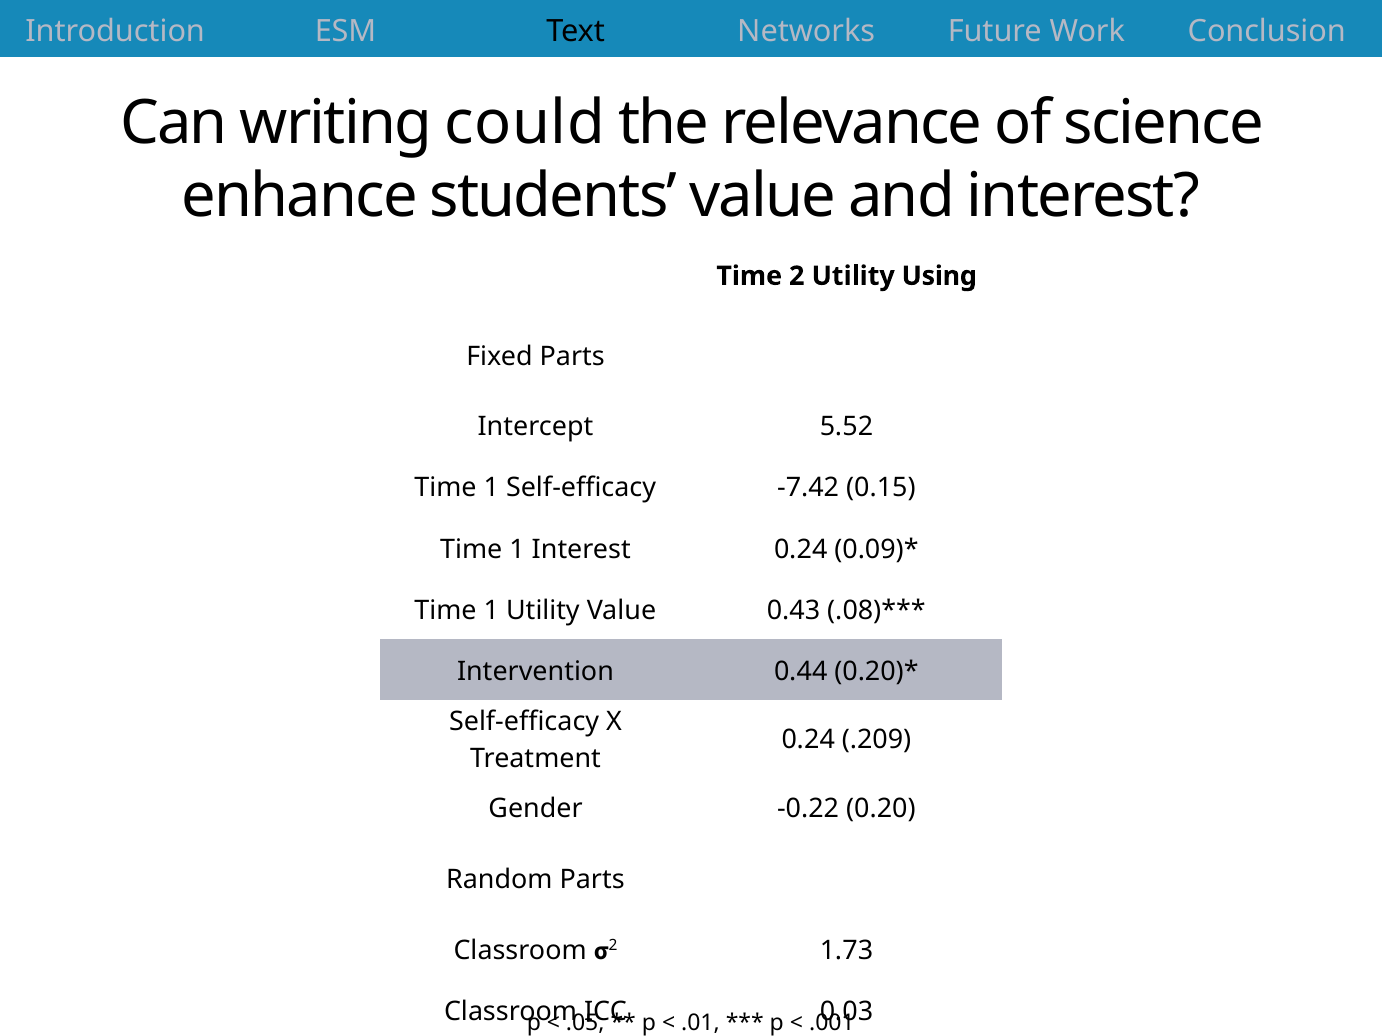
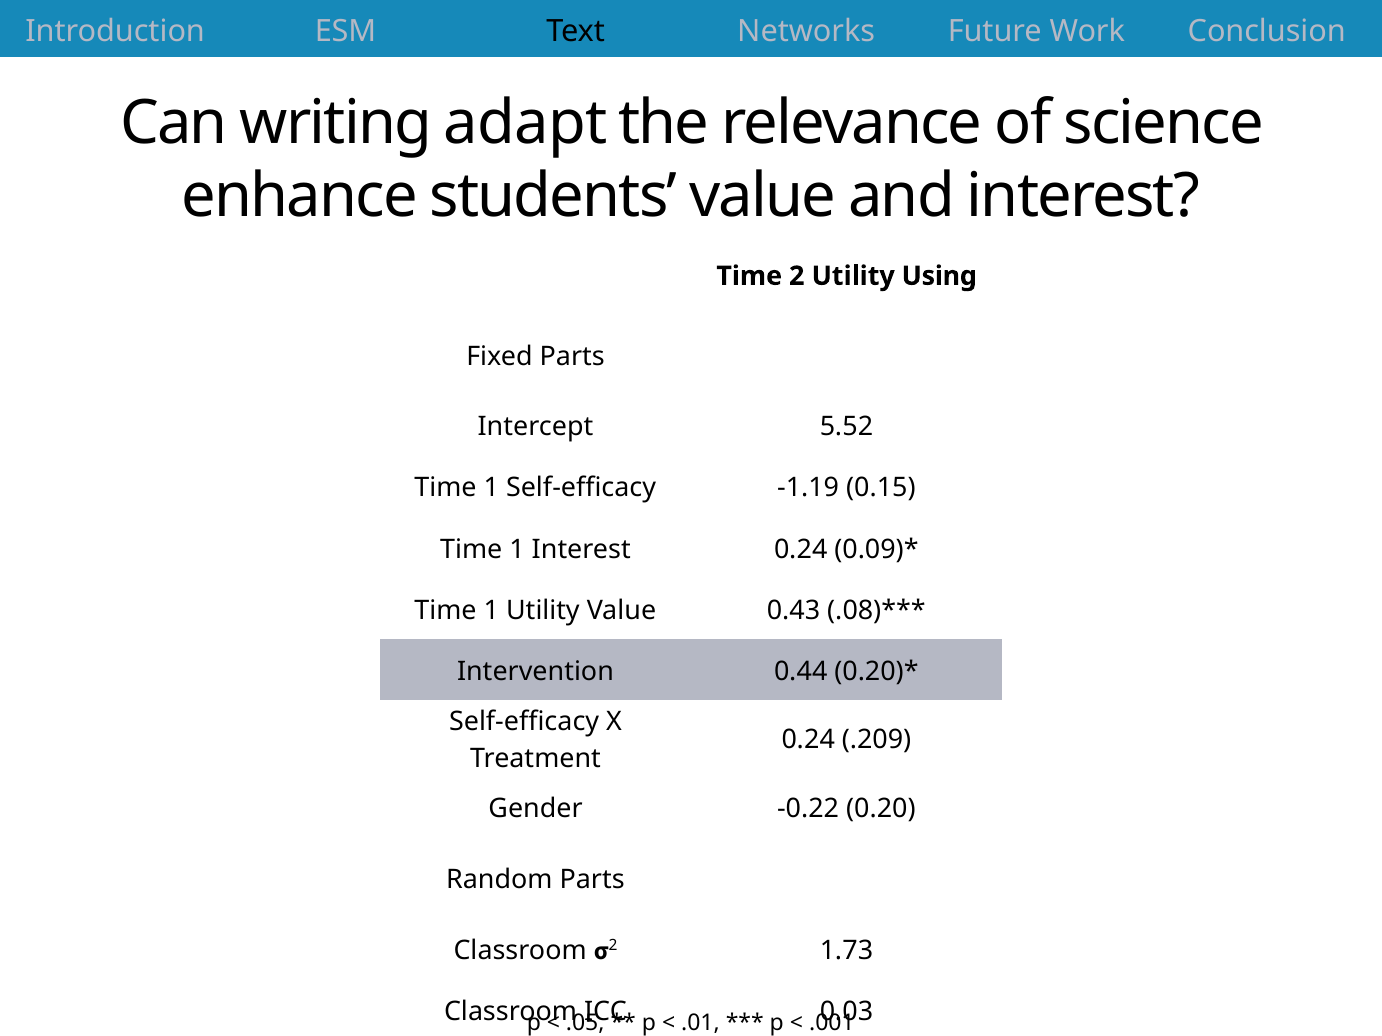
could: could -> adapt
-7.42: -7.42 -> -1.19
